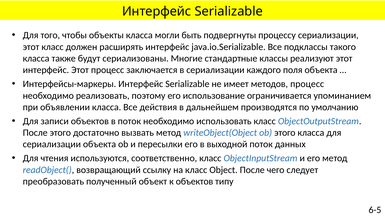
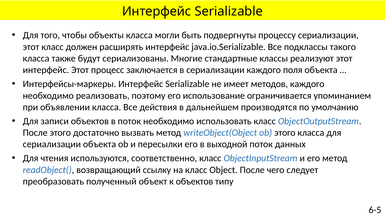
методов процесс: процесс -> каждого
